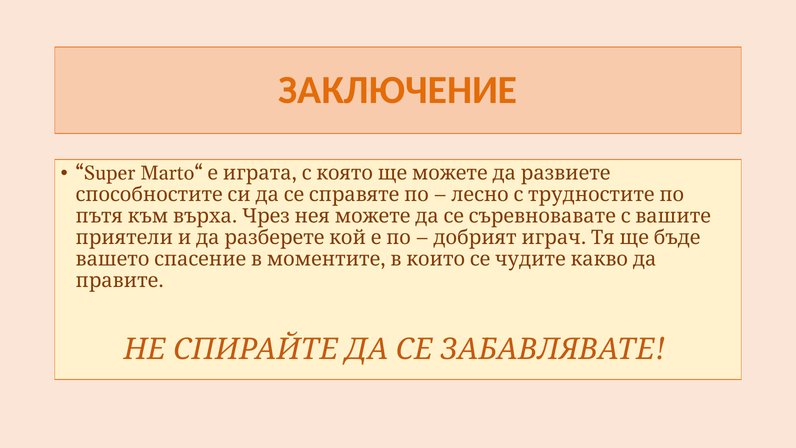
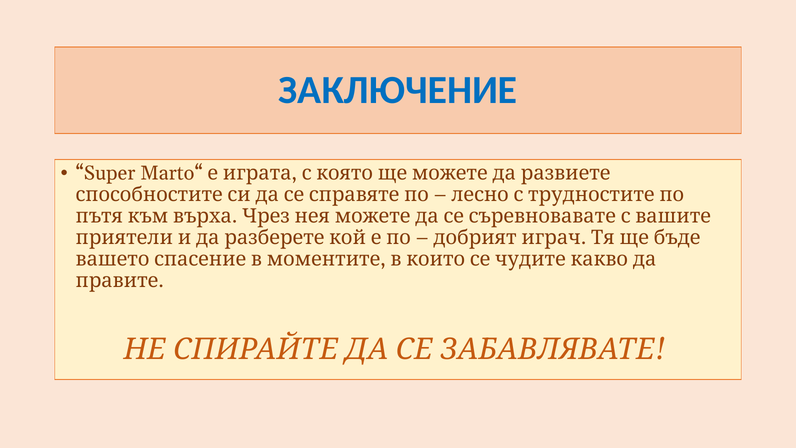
ЗАКЛЮЧЕНИЕ colour: orange -> blue
